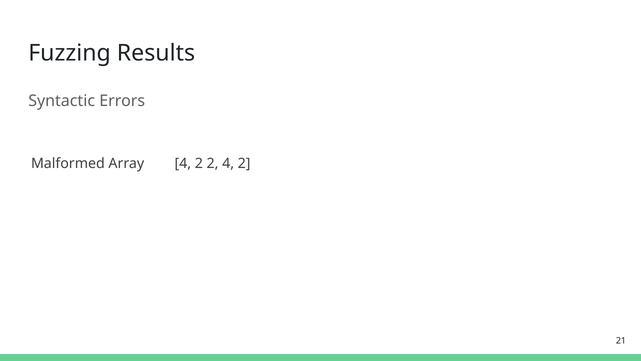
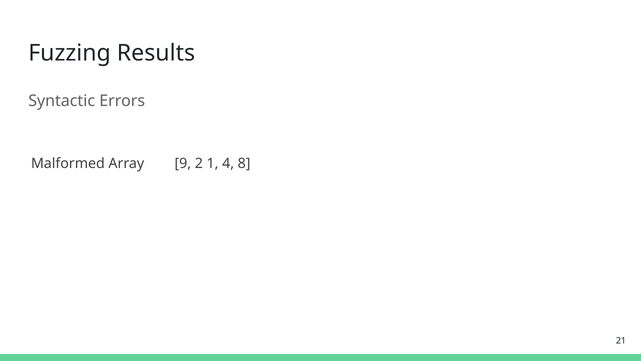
Array 4: 4 -> 9
2 2: 2 -> 1
2 at (244, 163): 2 -> 8
